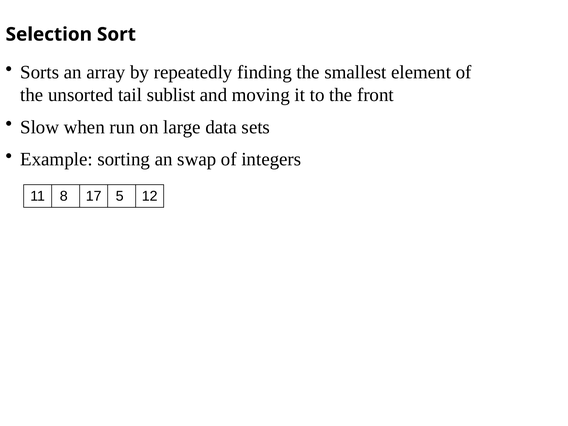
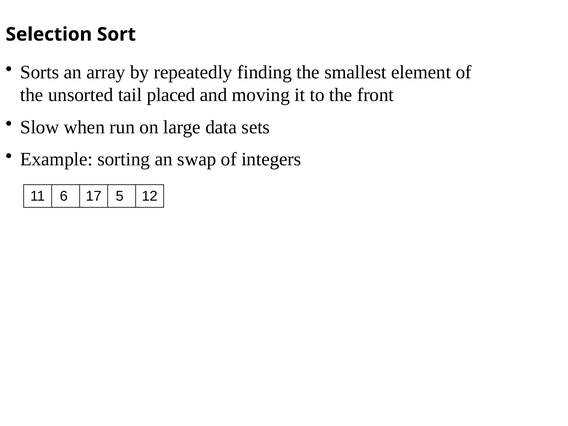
sublist: sublist -> placed
8: 8 -> 6
